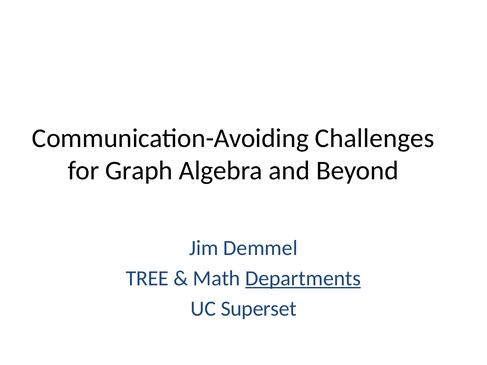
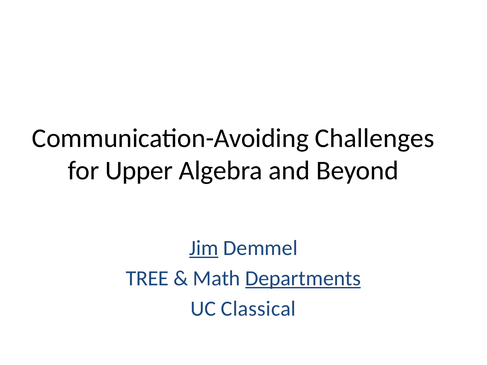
Graph: Graph -> Upper
Jim underline: none -> present
Superset: Superset -> Classical
